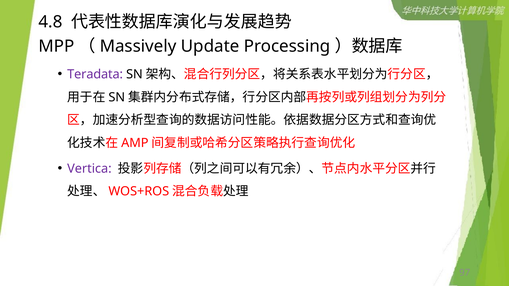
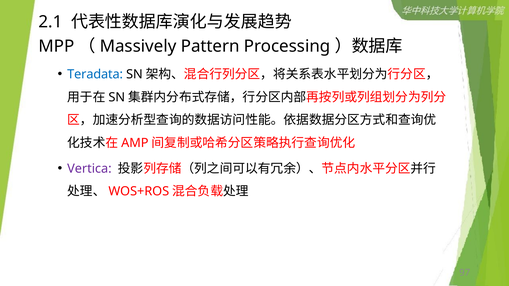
4.8: 4.8 -> 2.1
Update: Update -> Pattern
Teradata colour: purple -> blue
